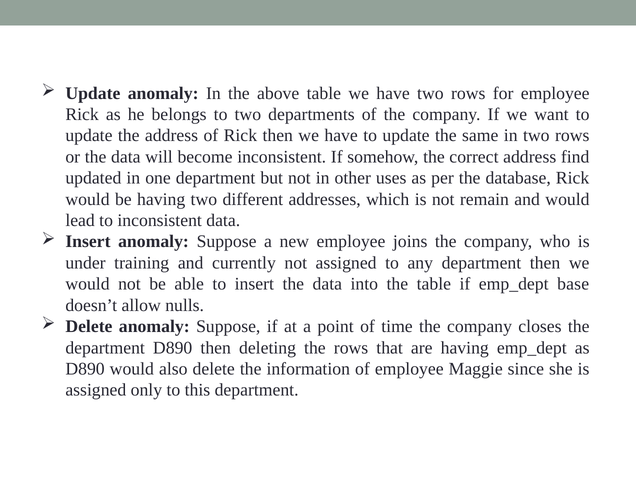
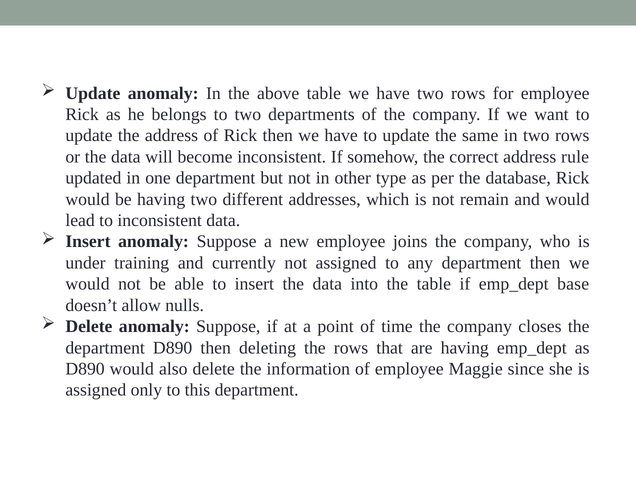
find: find -> rule
uses: uses -> type
